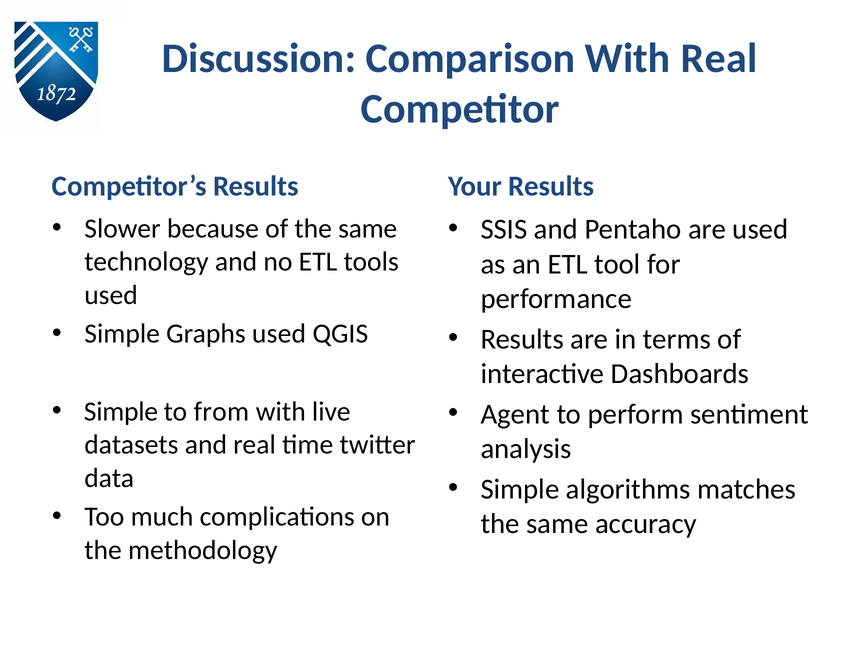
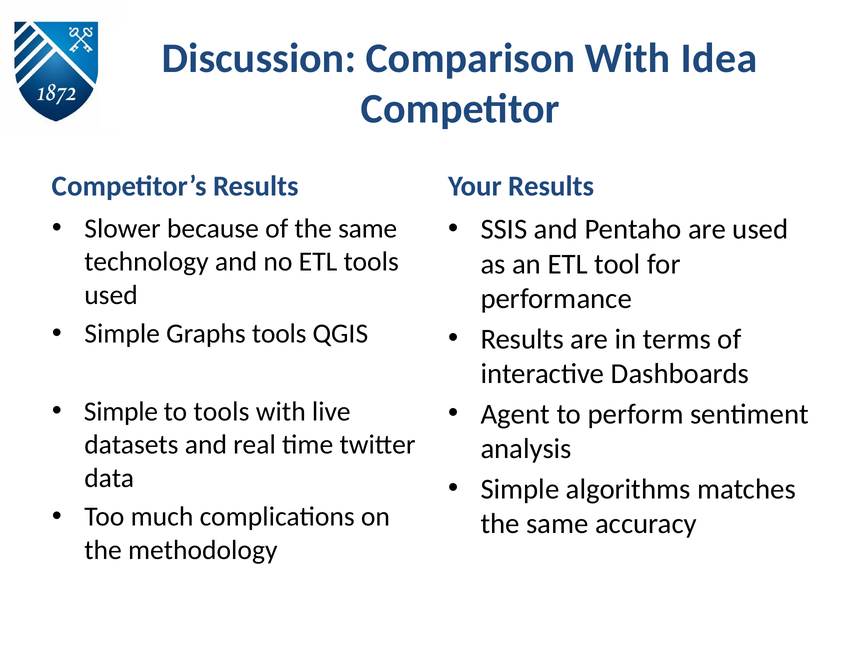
With Real: Real -> Idea
Graphs used: used -> tools
to from: from -> tools
